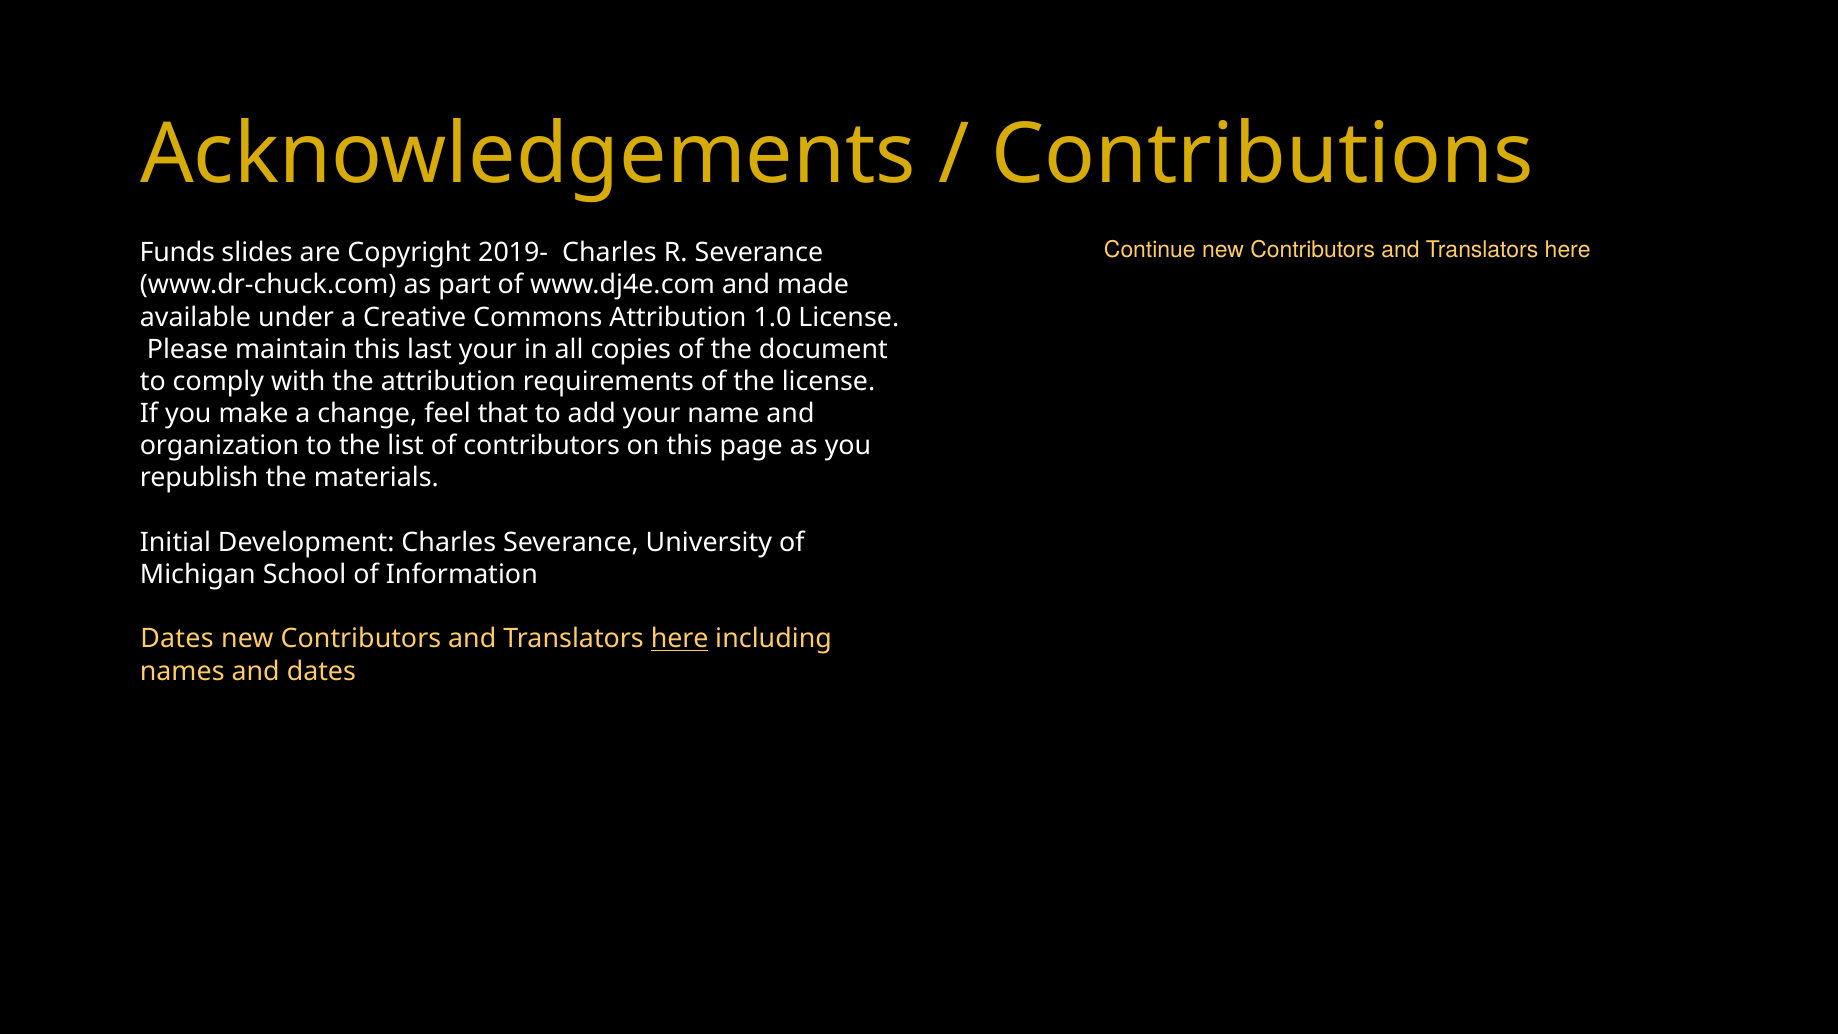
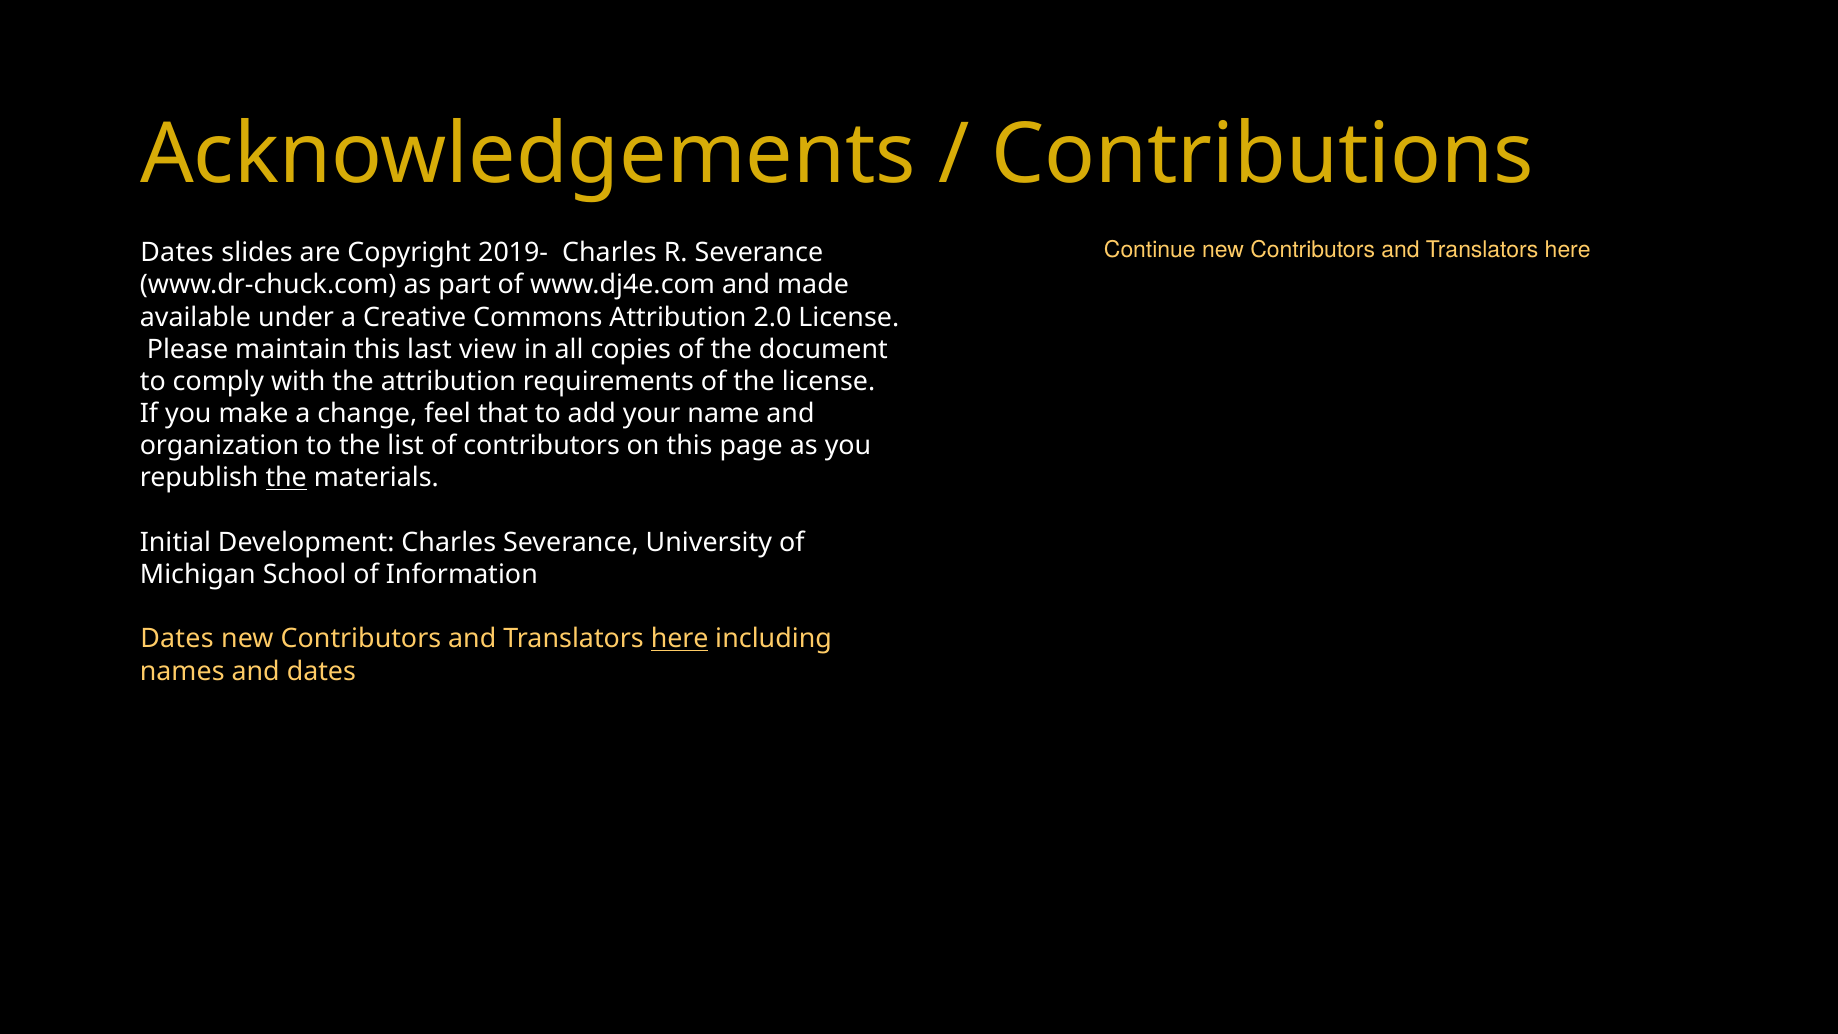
Funds at (177, 253): Funds -> Dates
1.0: 1.0 -> 2.0
last your: your -> view
the at (286, 478) underline: none -> present
